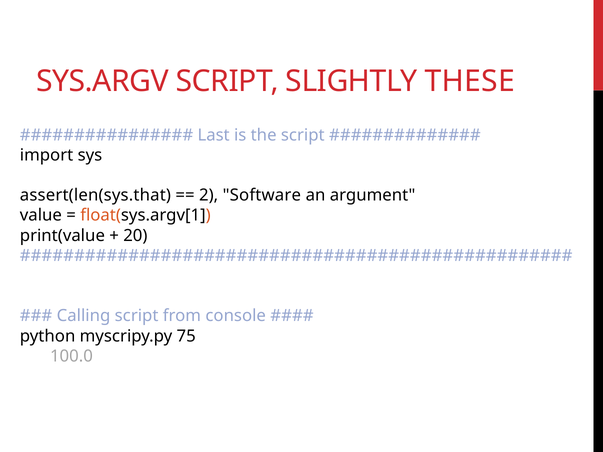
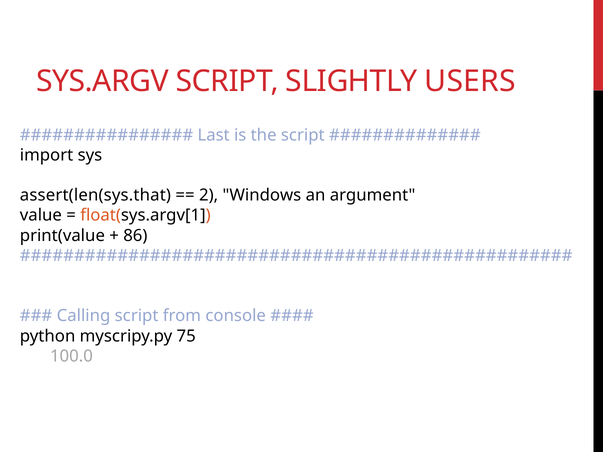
THESE: THESE -> USERS
Software: Software -> Windows
20: 20 -> 86
